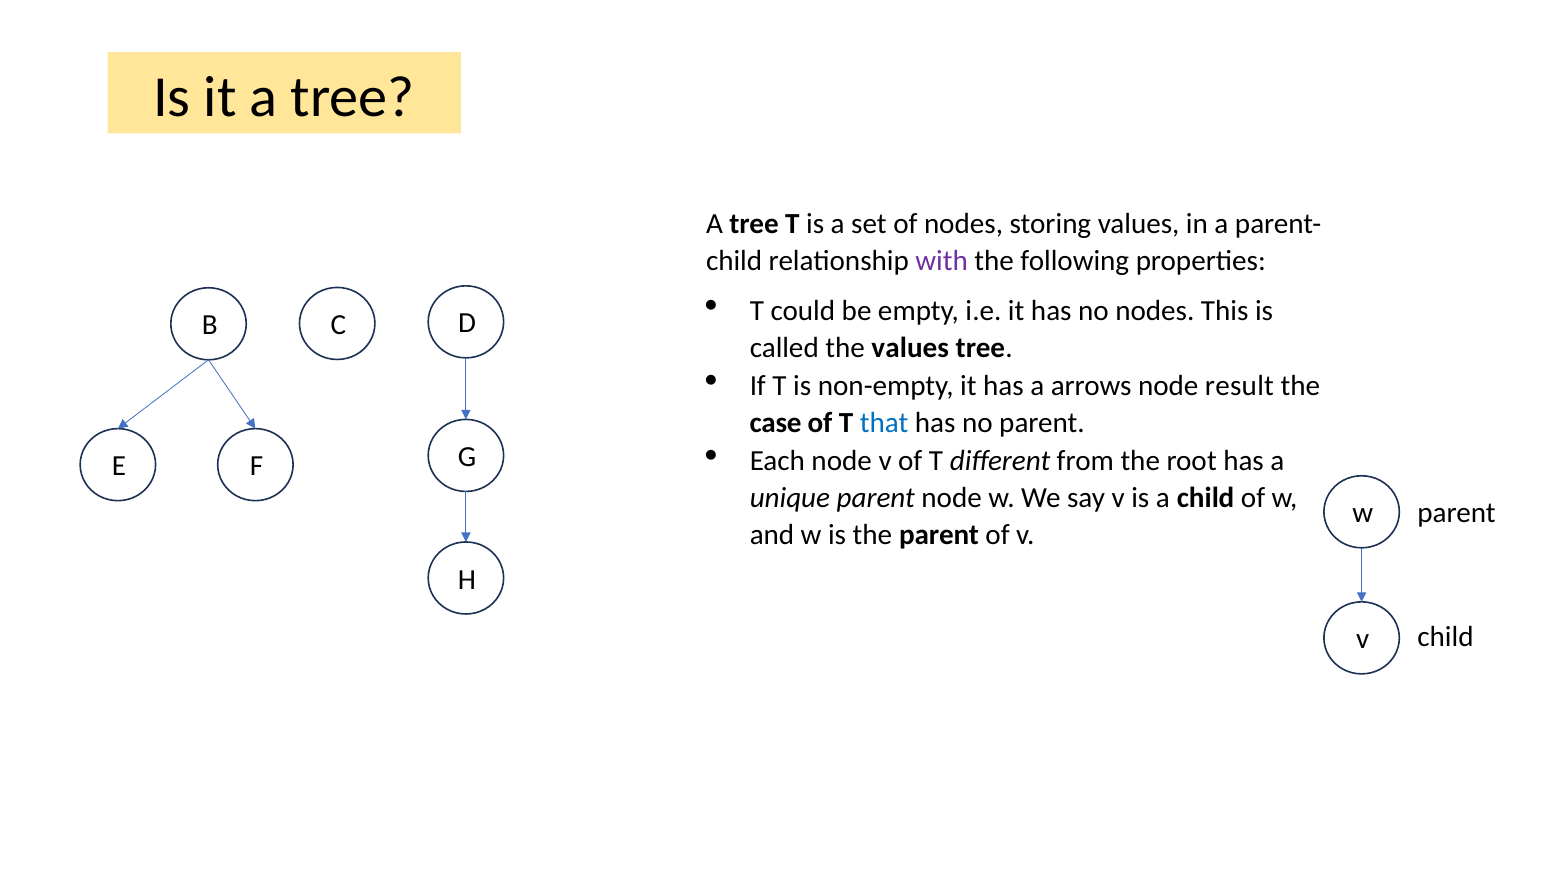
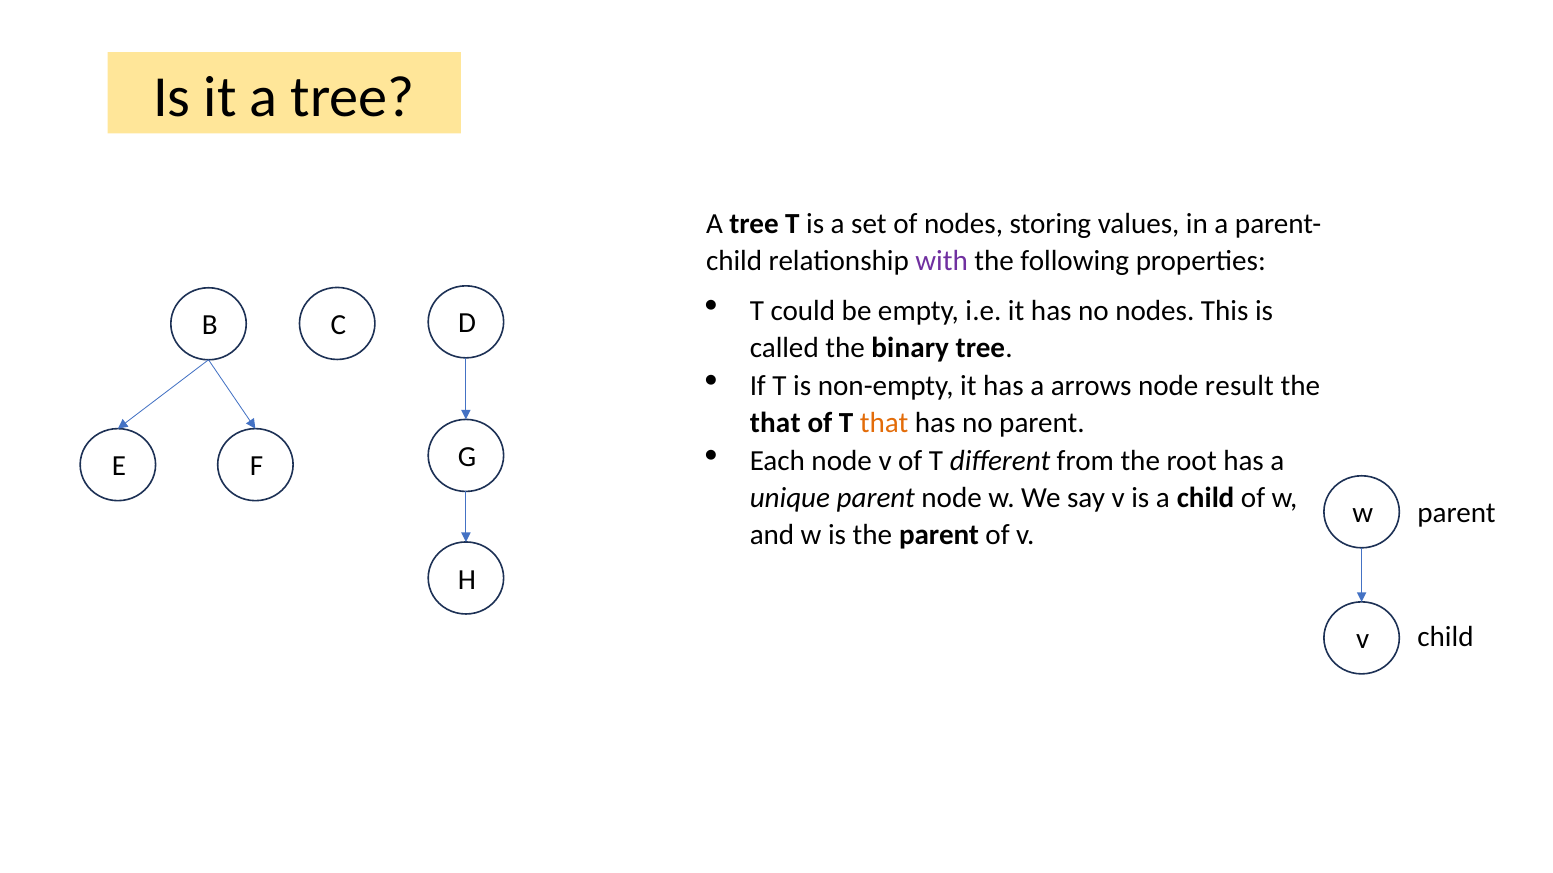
the values: values -> binary
case at (776, 423): case -> that
that at (884, 423) colour: blue -> orange
